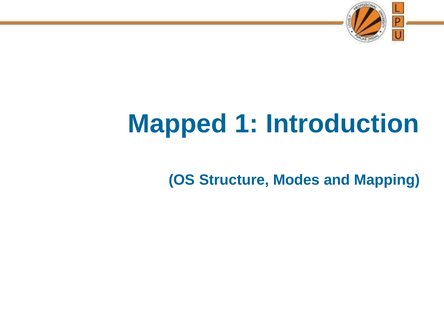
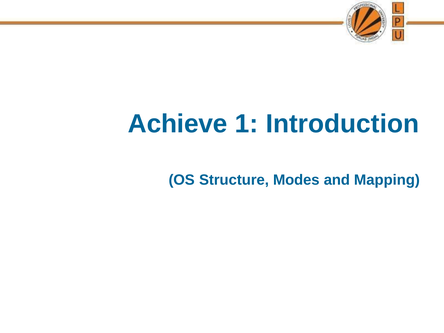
Mapped: Mapped -> Achieve
